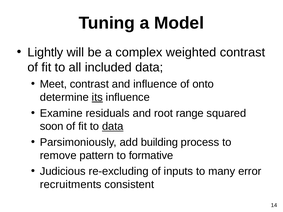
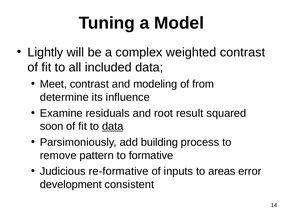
and influence: influence -> modeling
onto: onto -> from
its underline: present -> none
range: range -> result
re-excluding: re-excluding -> re-formative
many: many -> areas
recruitments: recruitments -> development
